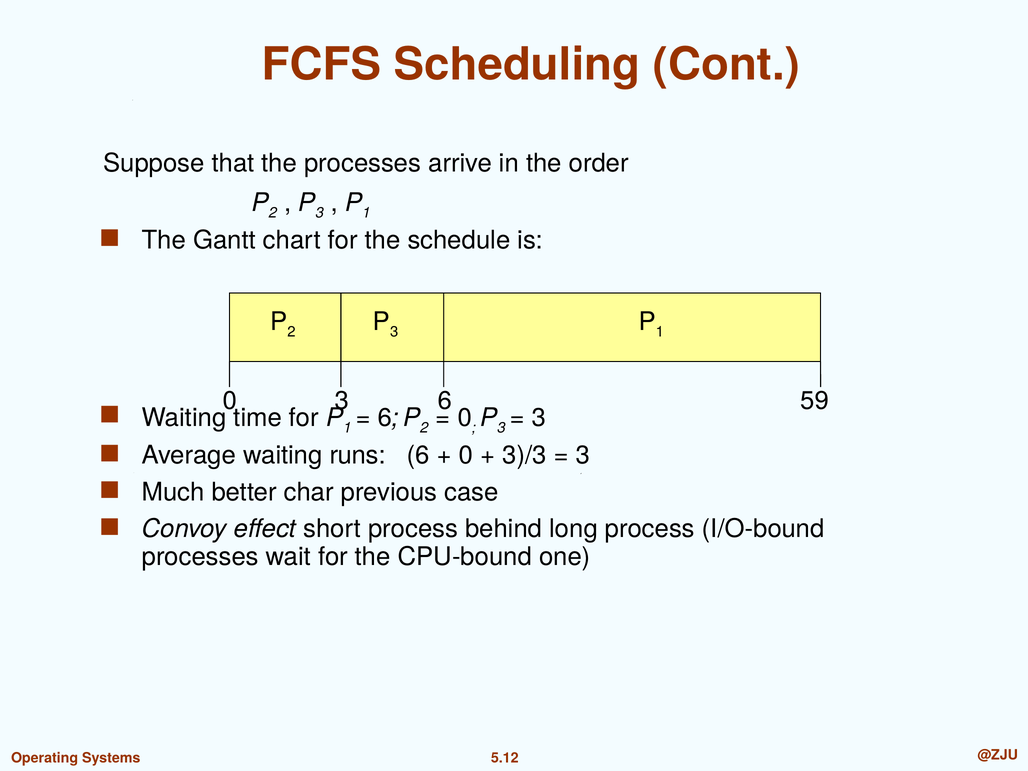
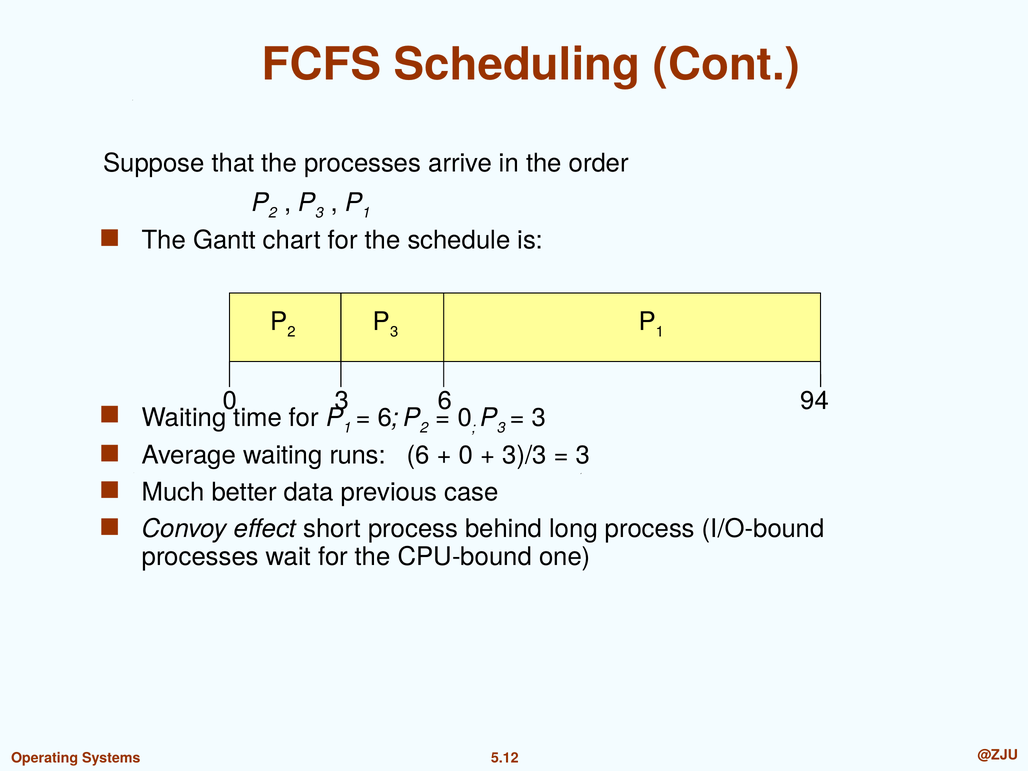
59: 59 -> 94
char: char -> data
